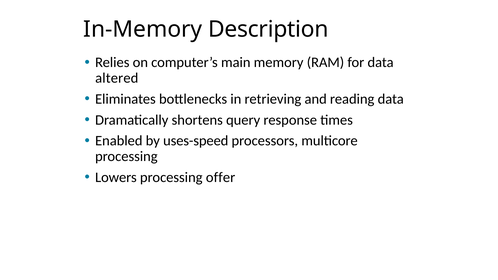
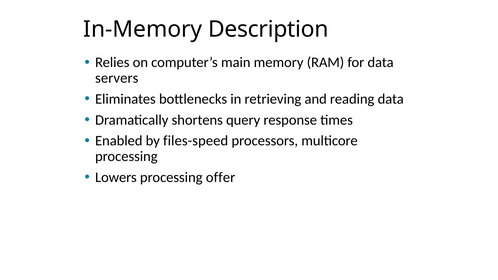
altered: altered -> servers
uses-speed: uses-speed -> files-speed
